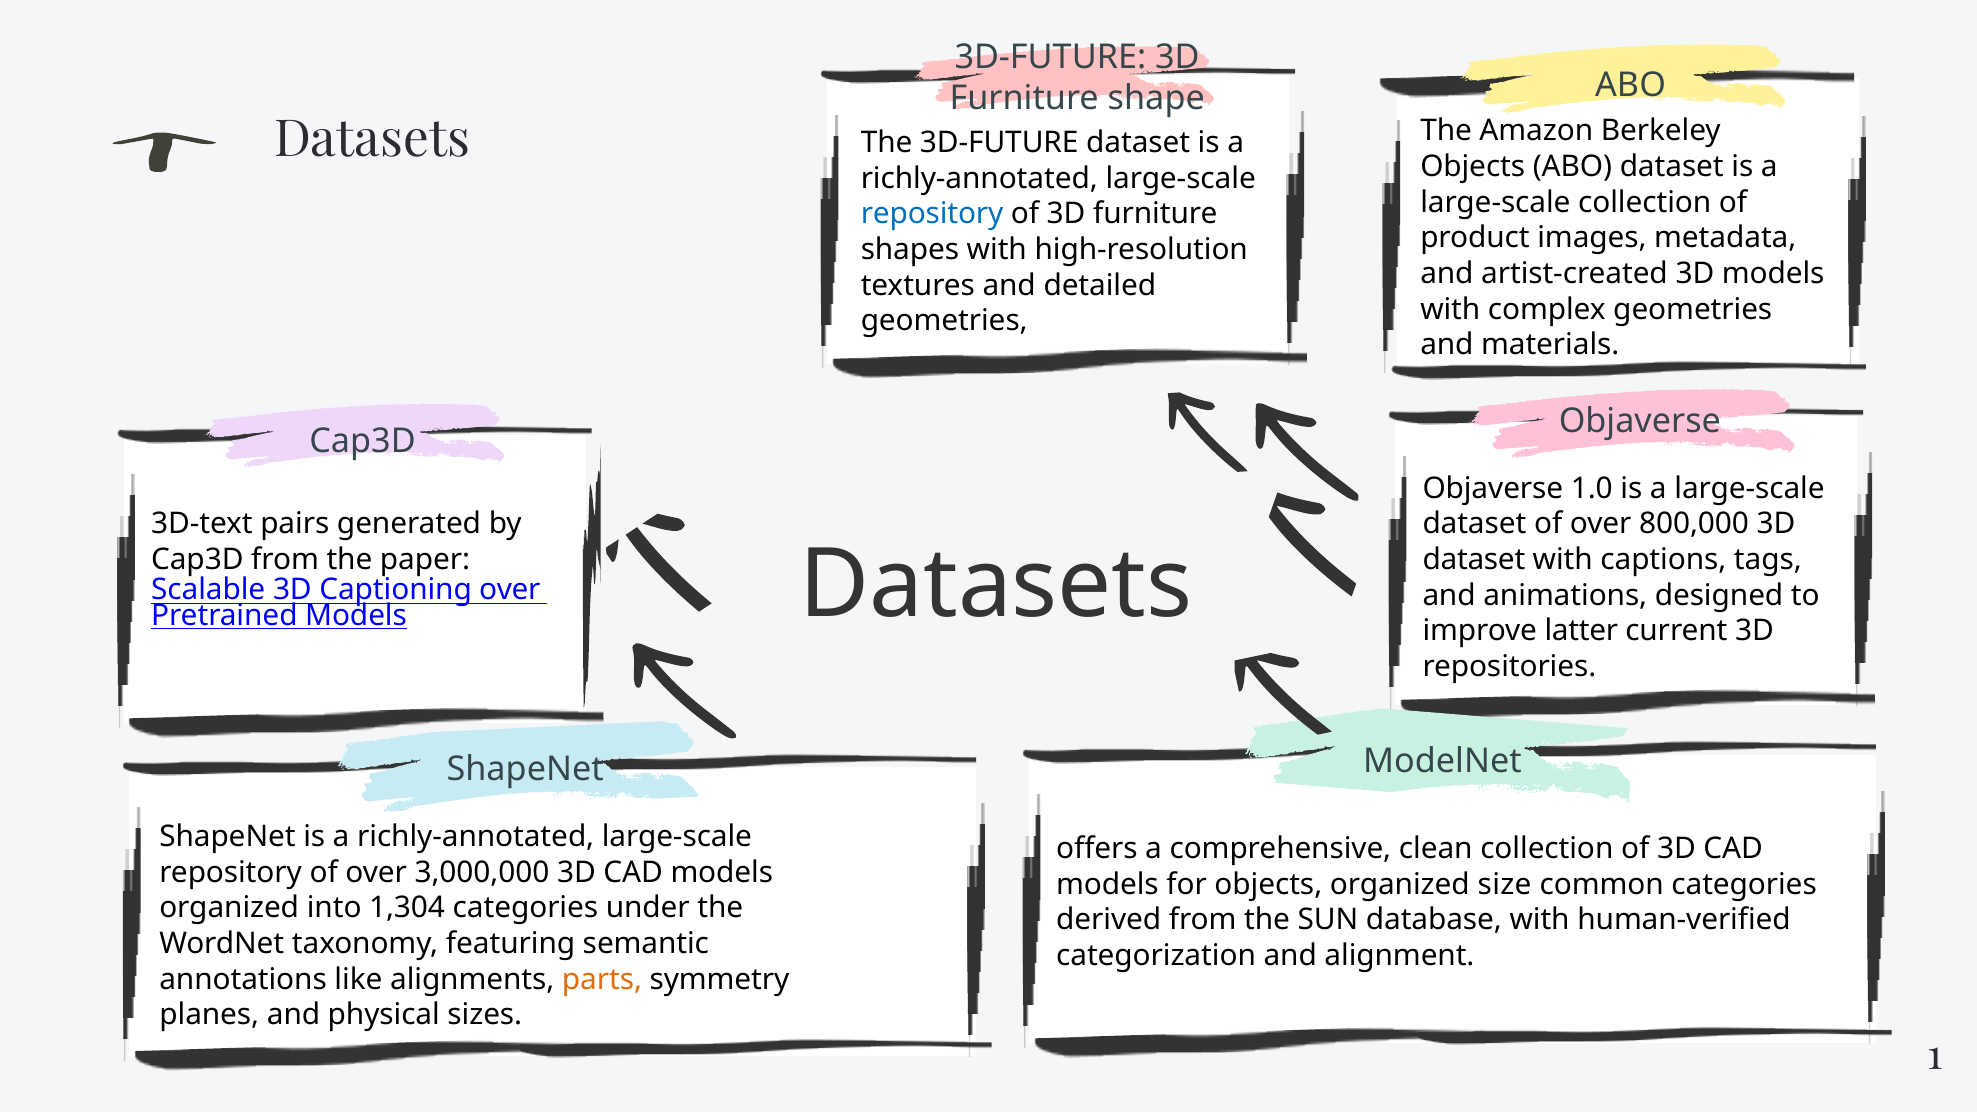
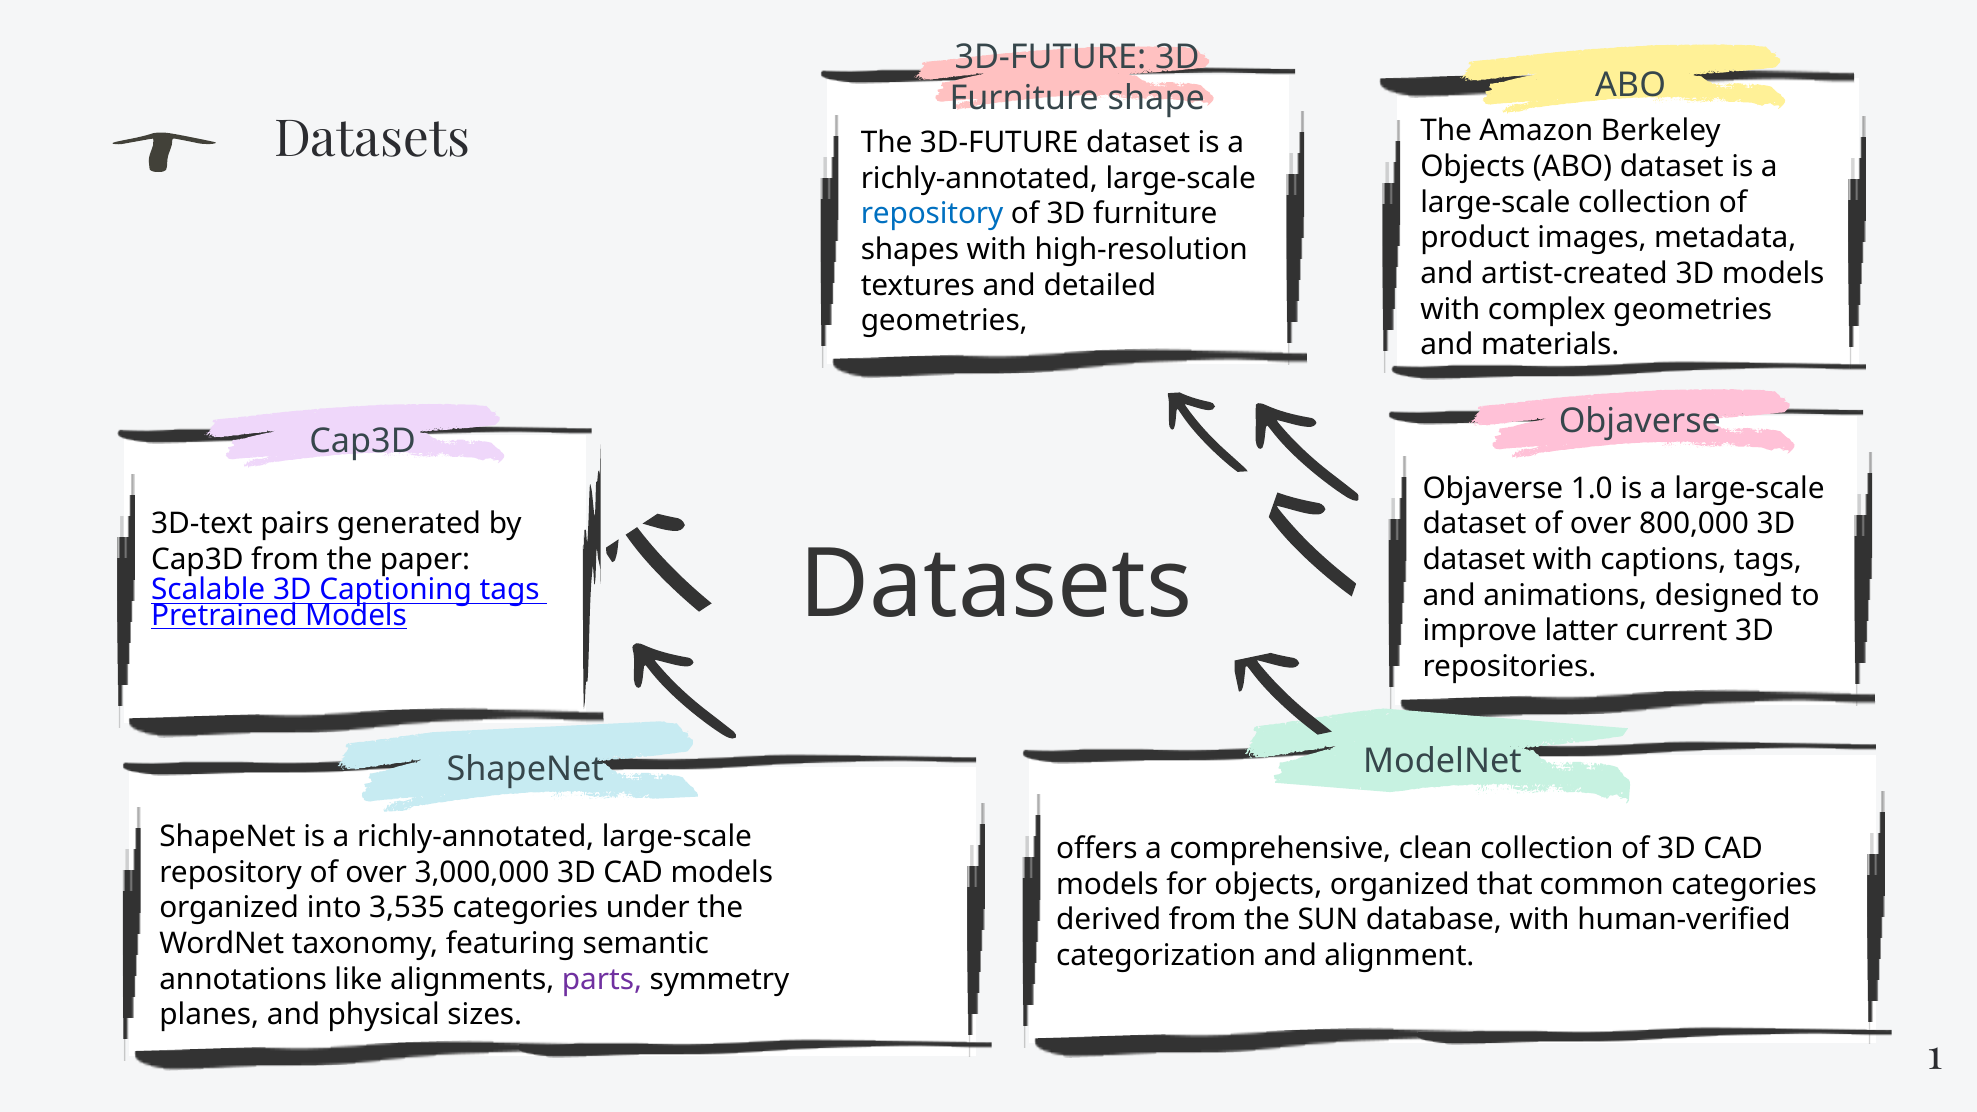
Captioning over: over -> tags
size: size -> that
1,304: 1,304 -> 3,535
parts colour: orange -> purple
